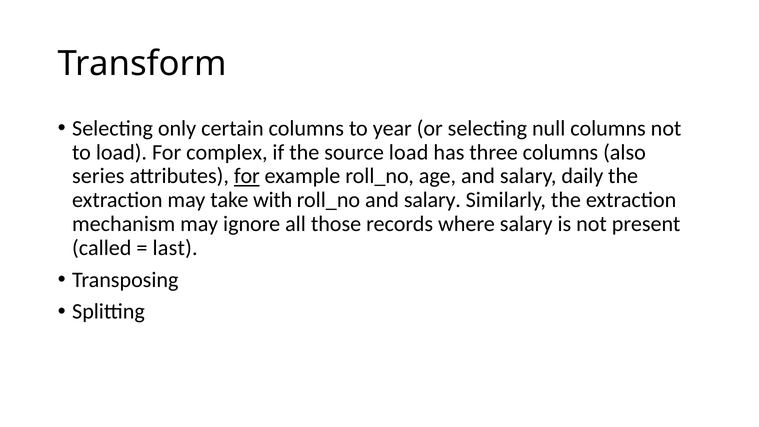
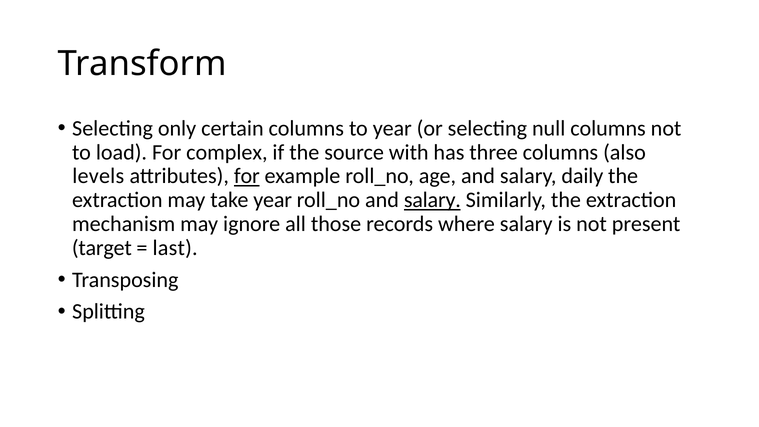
source load: load -> with
series: series -> levels
take with: with -> year
salary at (432, 200) underline: none -> present
called: called -> target
